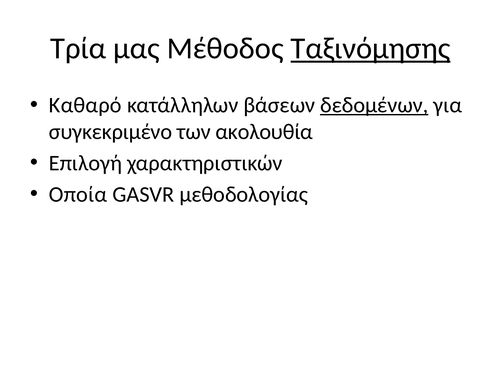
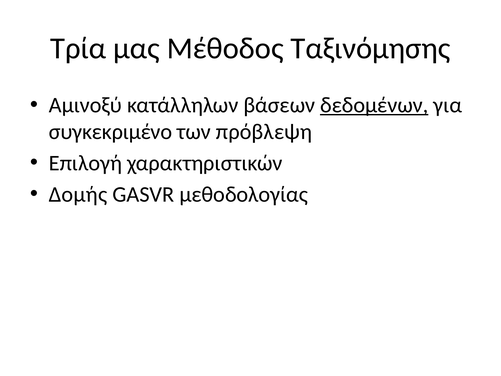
Ταξινόμησης underline: present -> none
Καθαρό: Καθαρό -> Αμινοξύ
ακολουθία: ακολουθία -> πρόβλεψη
Οποία: Οποία -> Δομής
